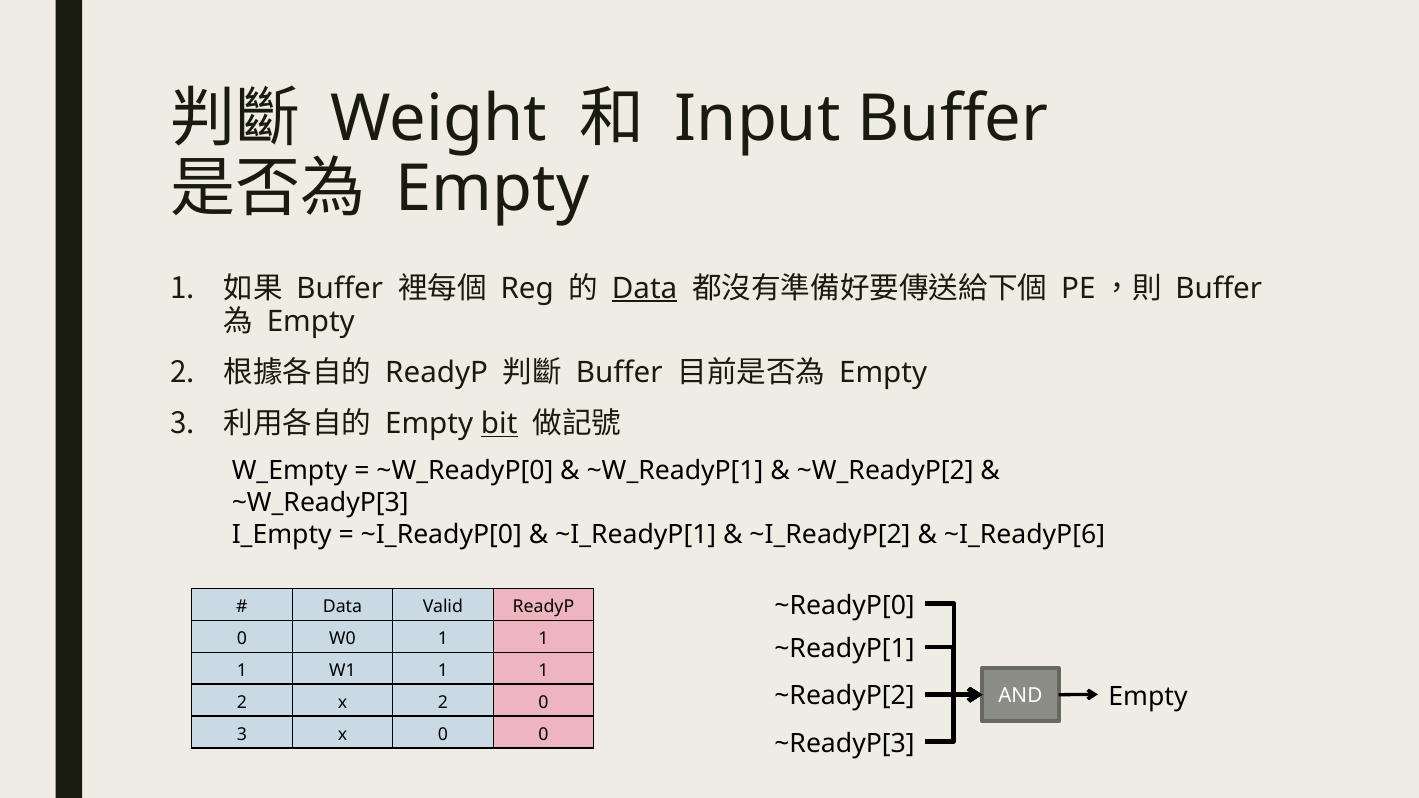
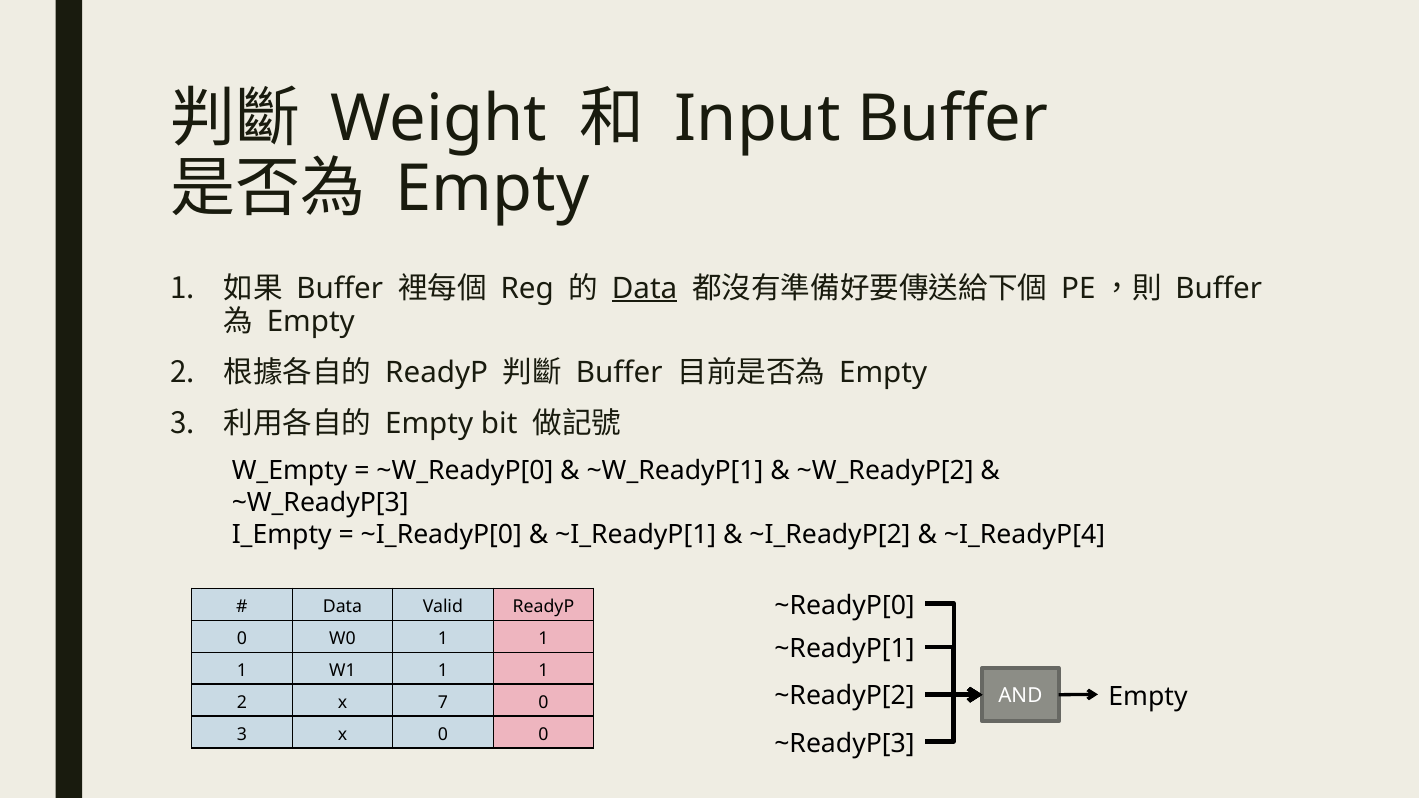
bit underline: present -> none
~I_ReadyP[6: ~I_ReadyP[6 -> ~I_ReadyP[4
x 2: 2 -> 7
